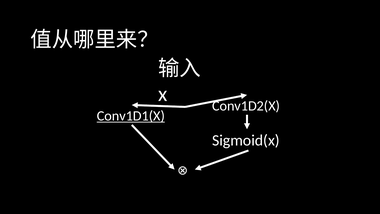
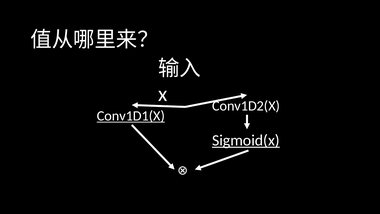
Sigmoid(x underline: none -> present
